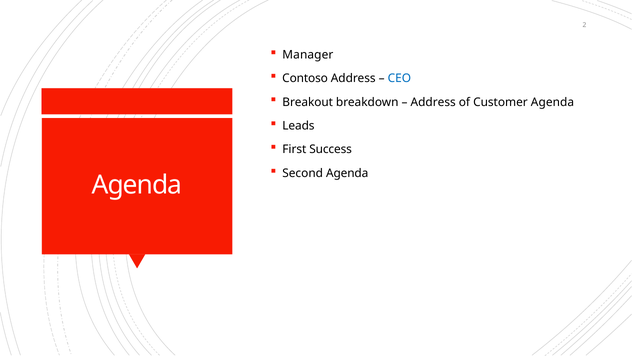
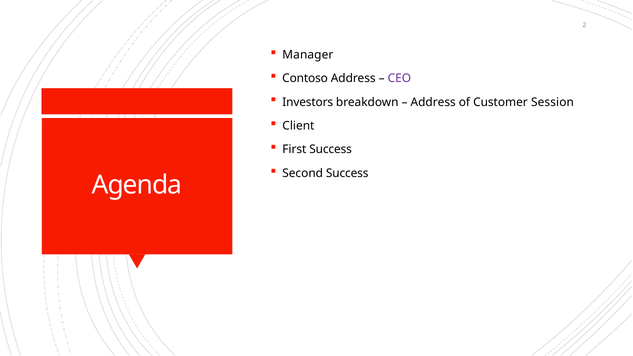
CEO colour: blue -> purple
Breakout: Breakout -> Investors
Customer Agenda: Agenda -> Session
Leads: Leads -> Client
Second Agenda: Agenda -> Success
